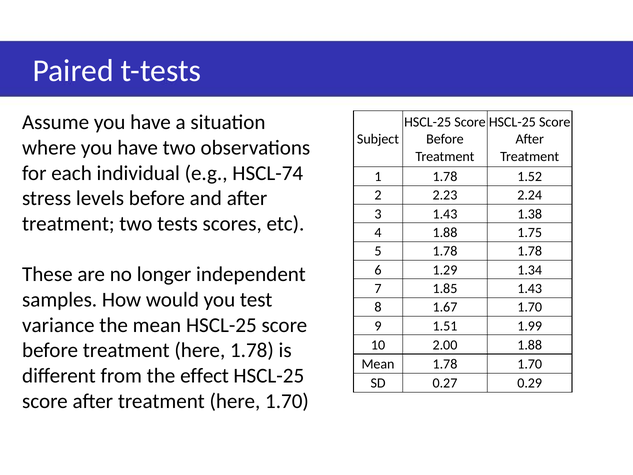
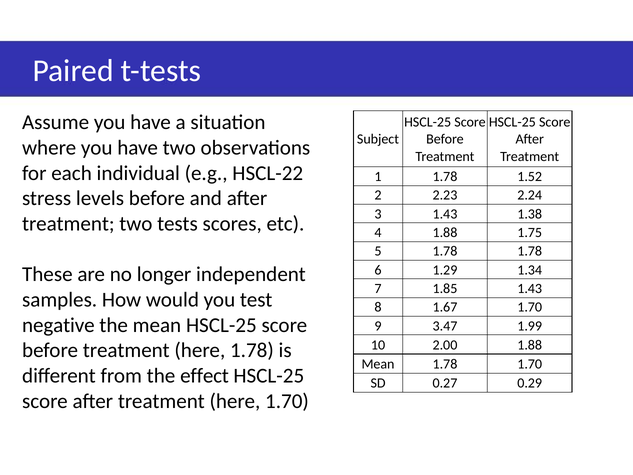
HSCL-74: HSCL-74 -> HSCL-22
variance: variance -> negative
1.51: 1.51 -> 3.47
